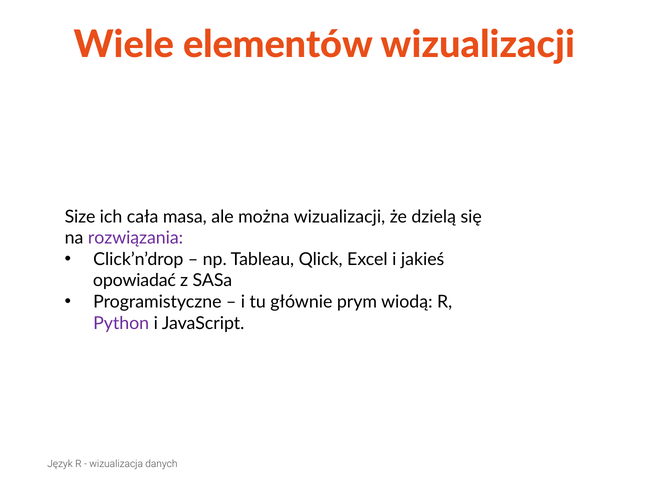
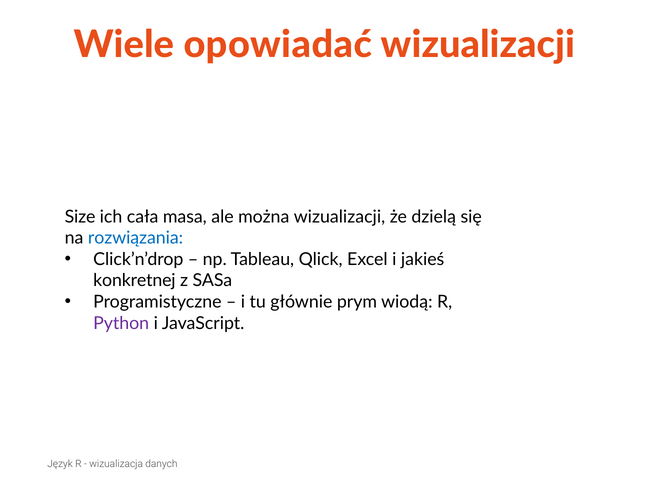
elementów: elementów -> opowiadać
rozwiązania colour: purple -> blue
opowiadać: opowiadać -> konkretnej
